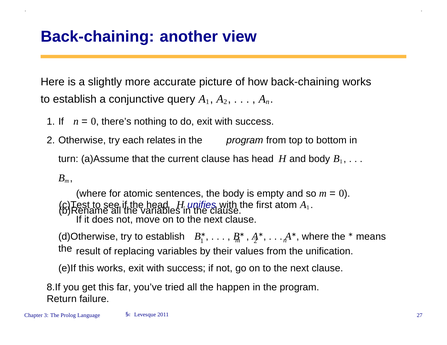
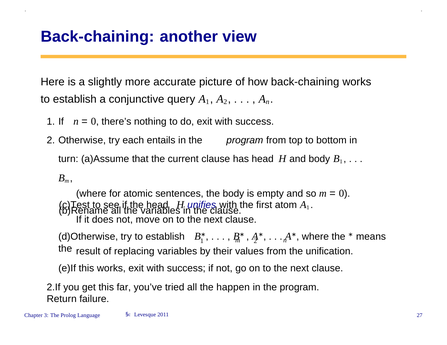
relates: relates -> entails
8.If: 8.If -> 2.If
